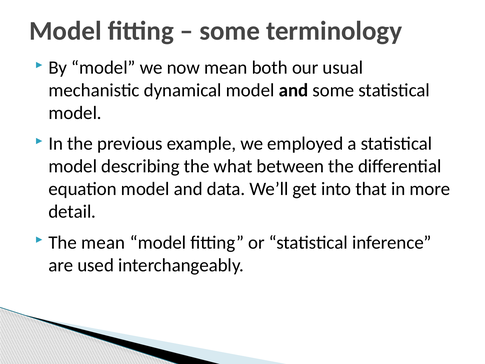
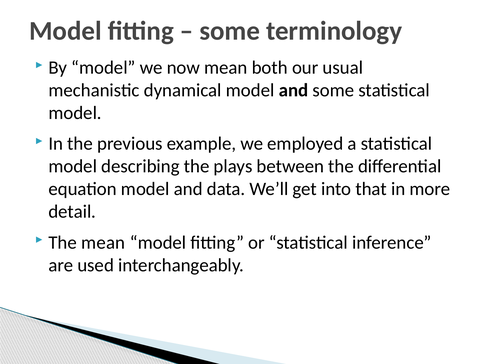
what: what -> plays
